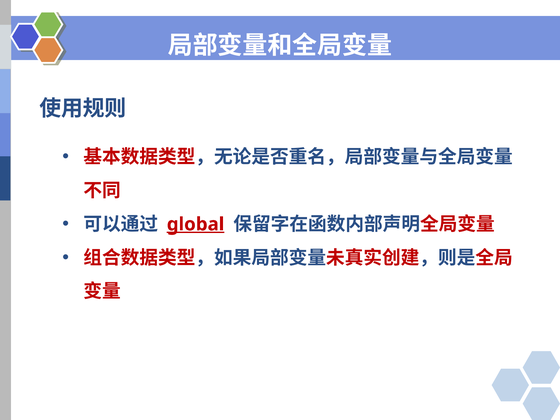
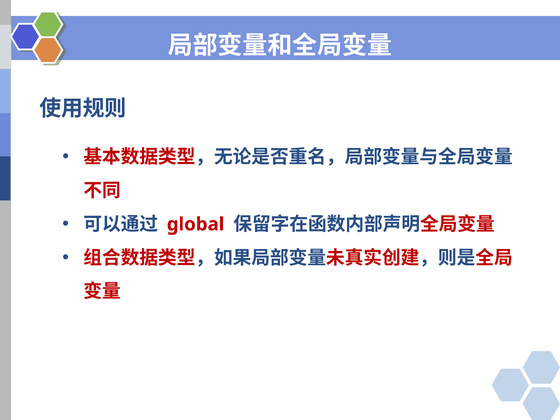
global underline: present -> none
